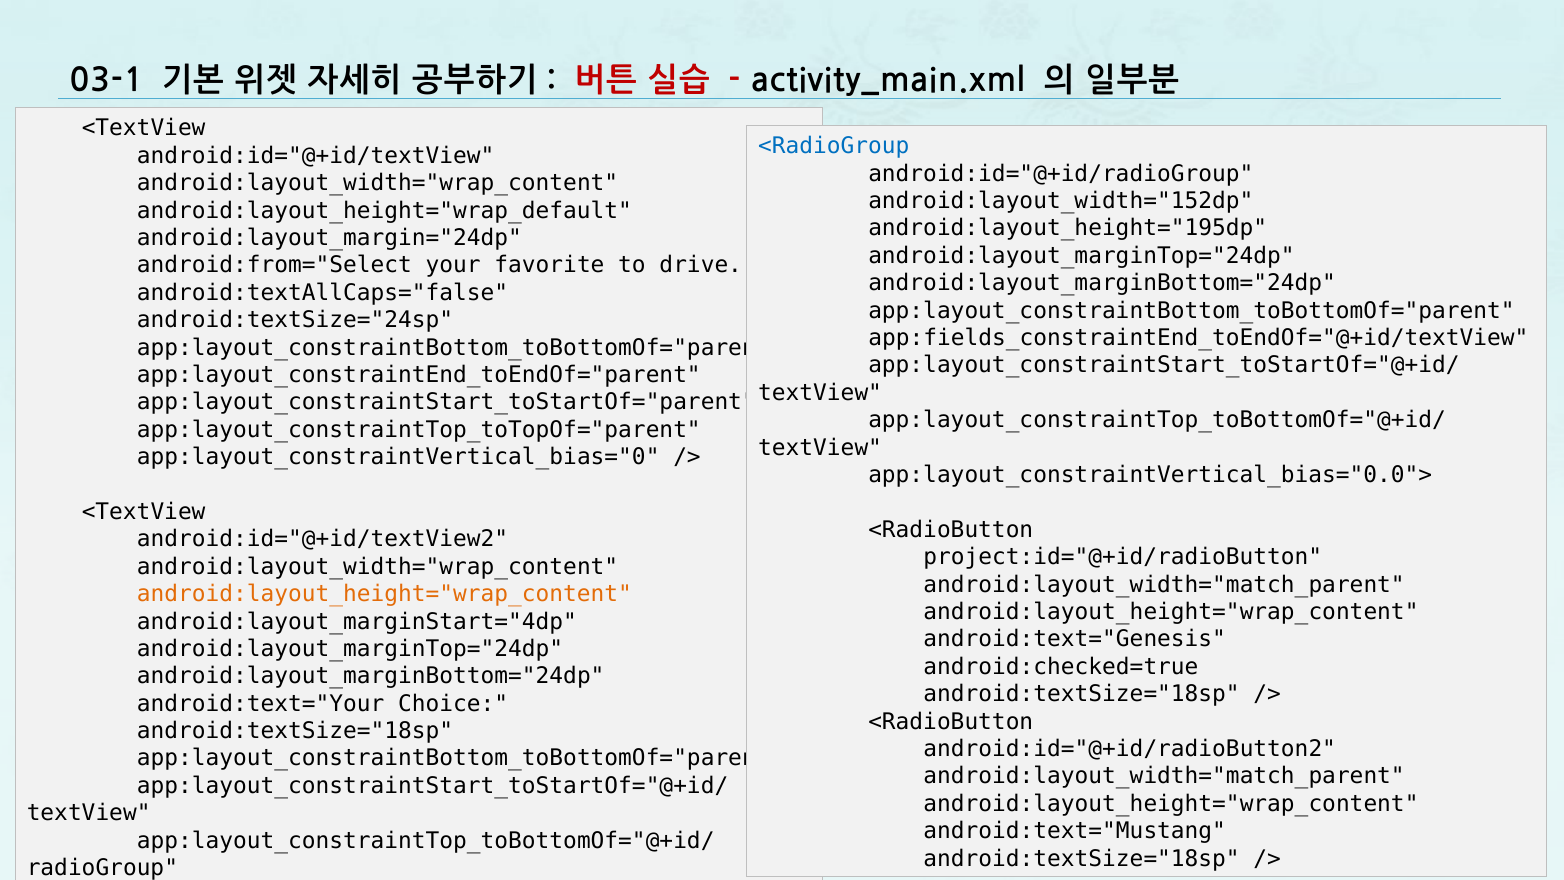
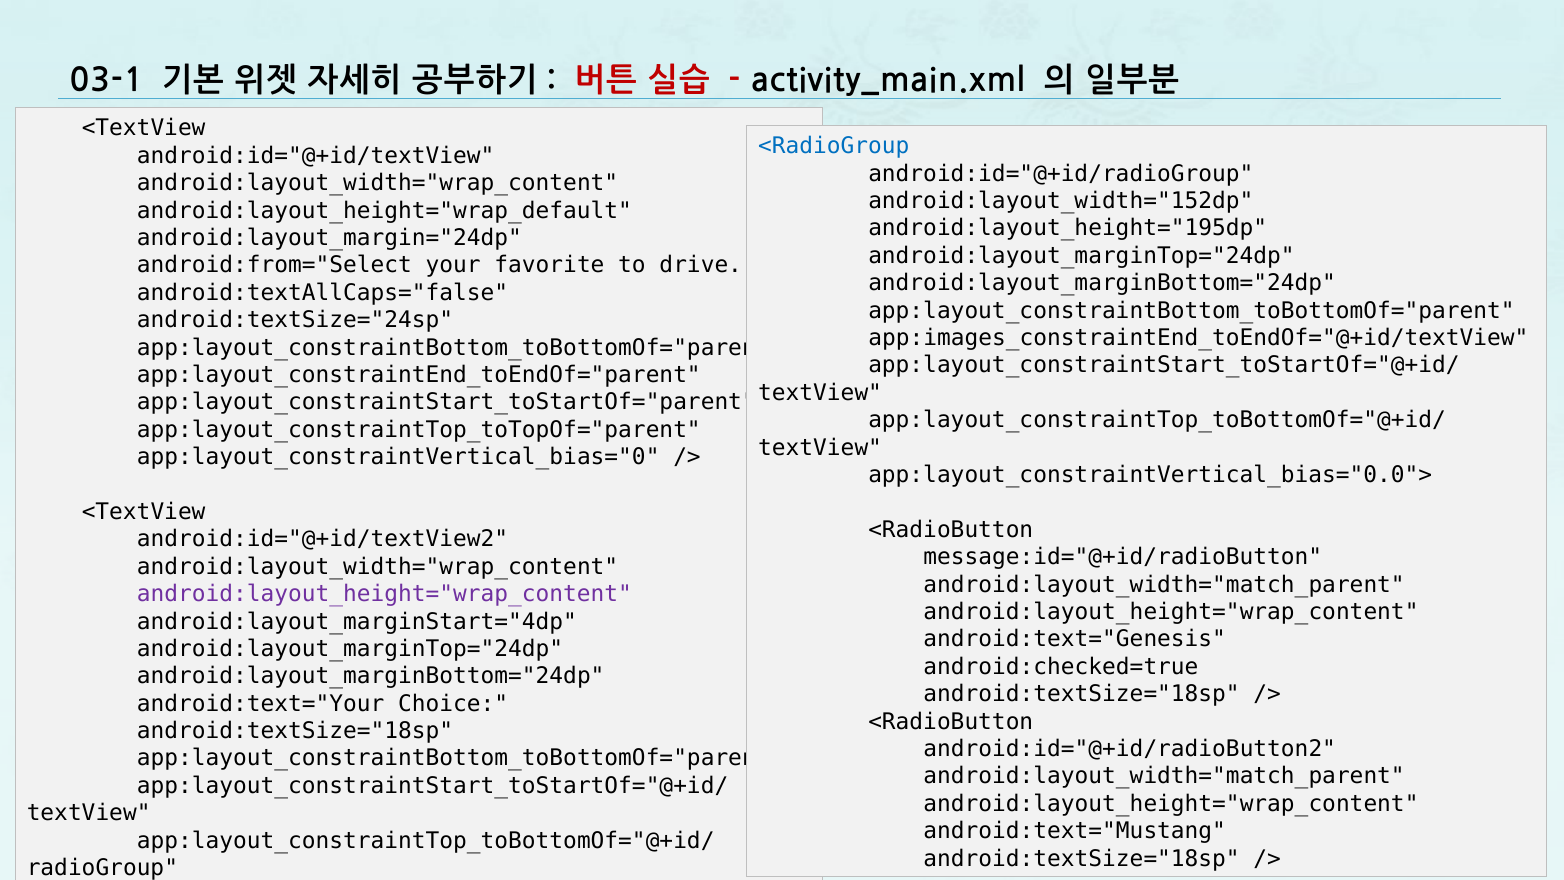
app:fields_constraintEnd_toEndOf="@+id/textView: app:fields_constraintEnd_toEndOf="@+id/textView -> app:images_constraintEnd_toEndOf="@+id/textView
project:id="@+id/radioButton: project:id="@+id/radioButton -> message:id="@+id/radioButton
android:layout_height="wrap_content at (384, 594) colour: orange -> purple
